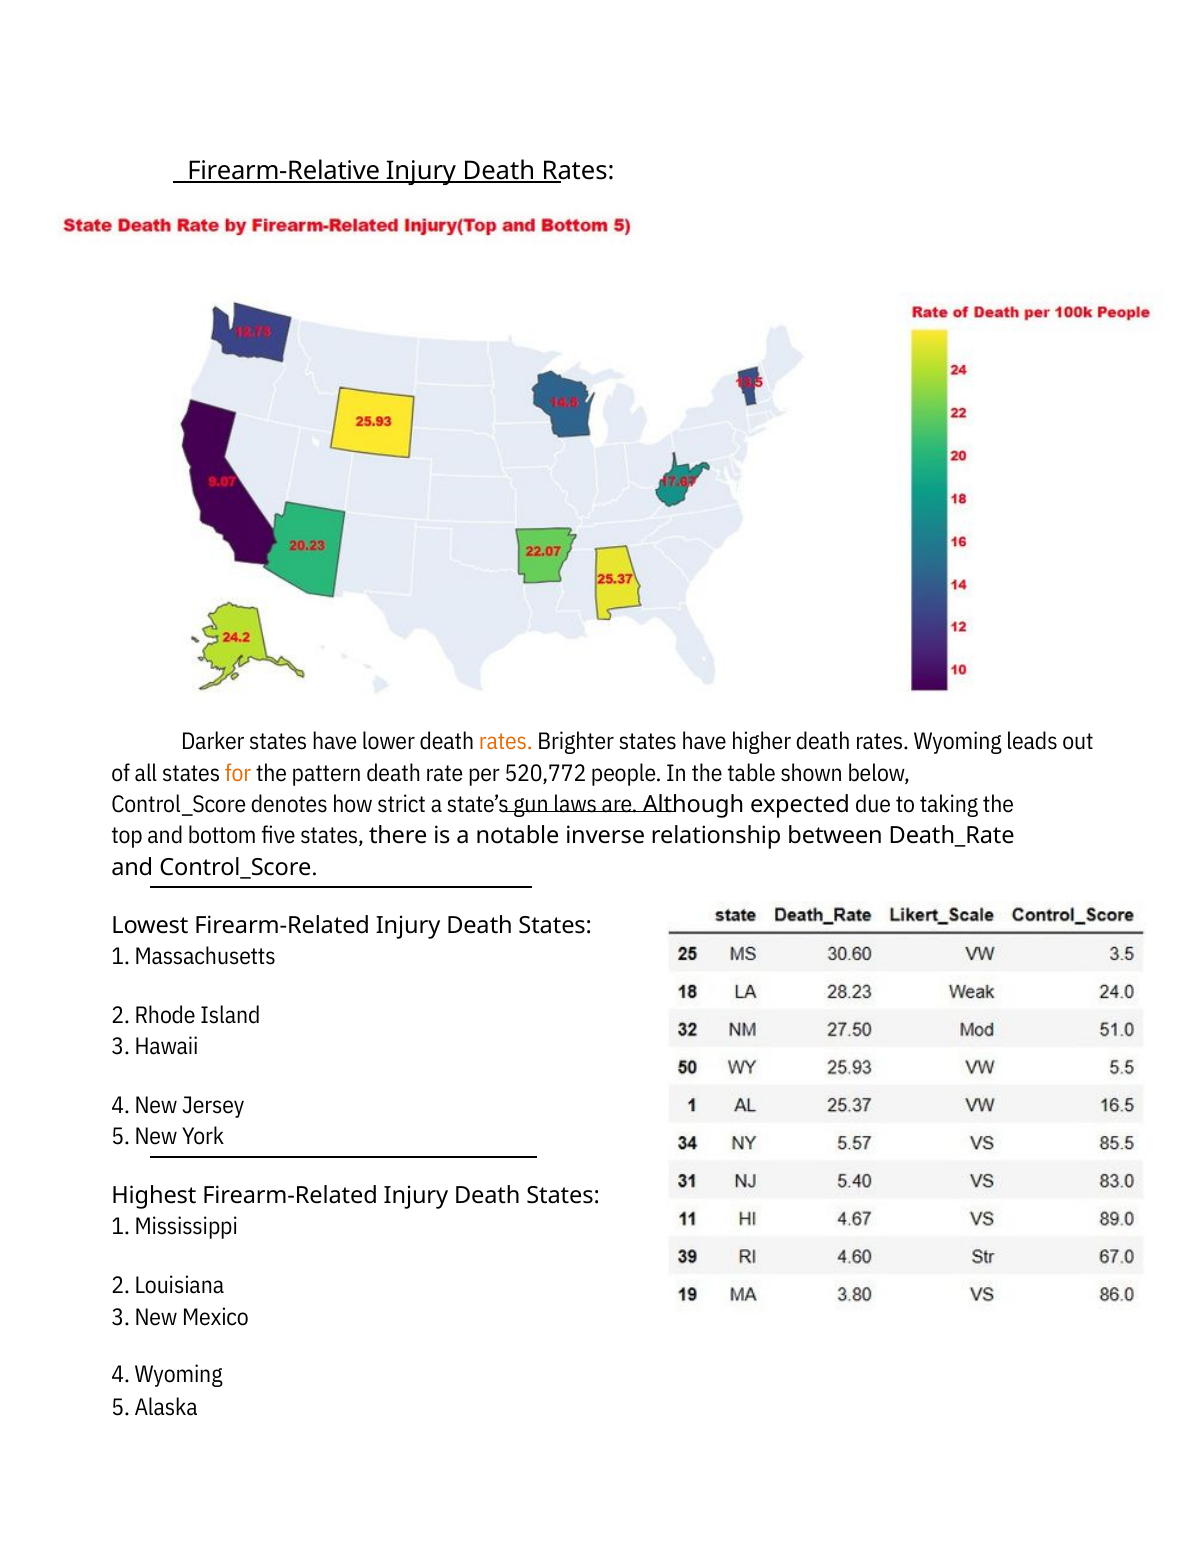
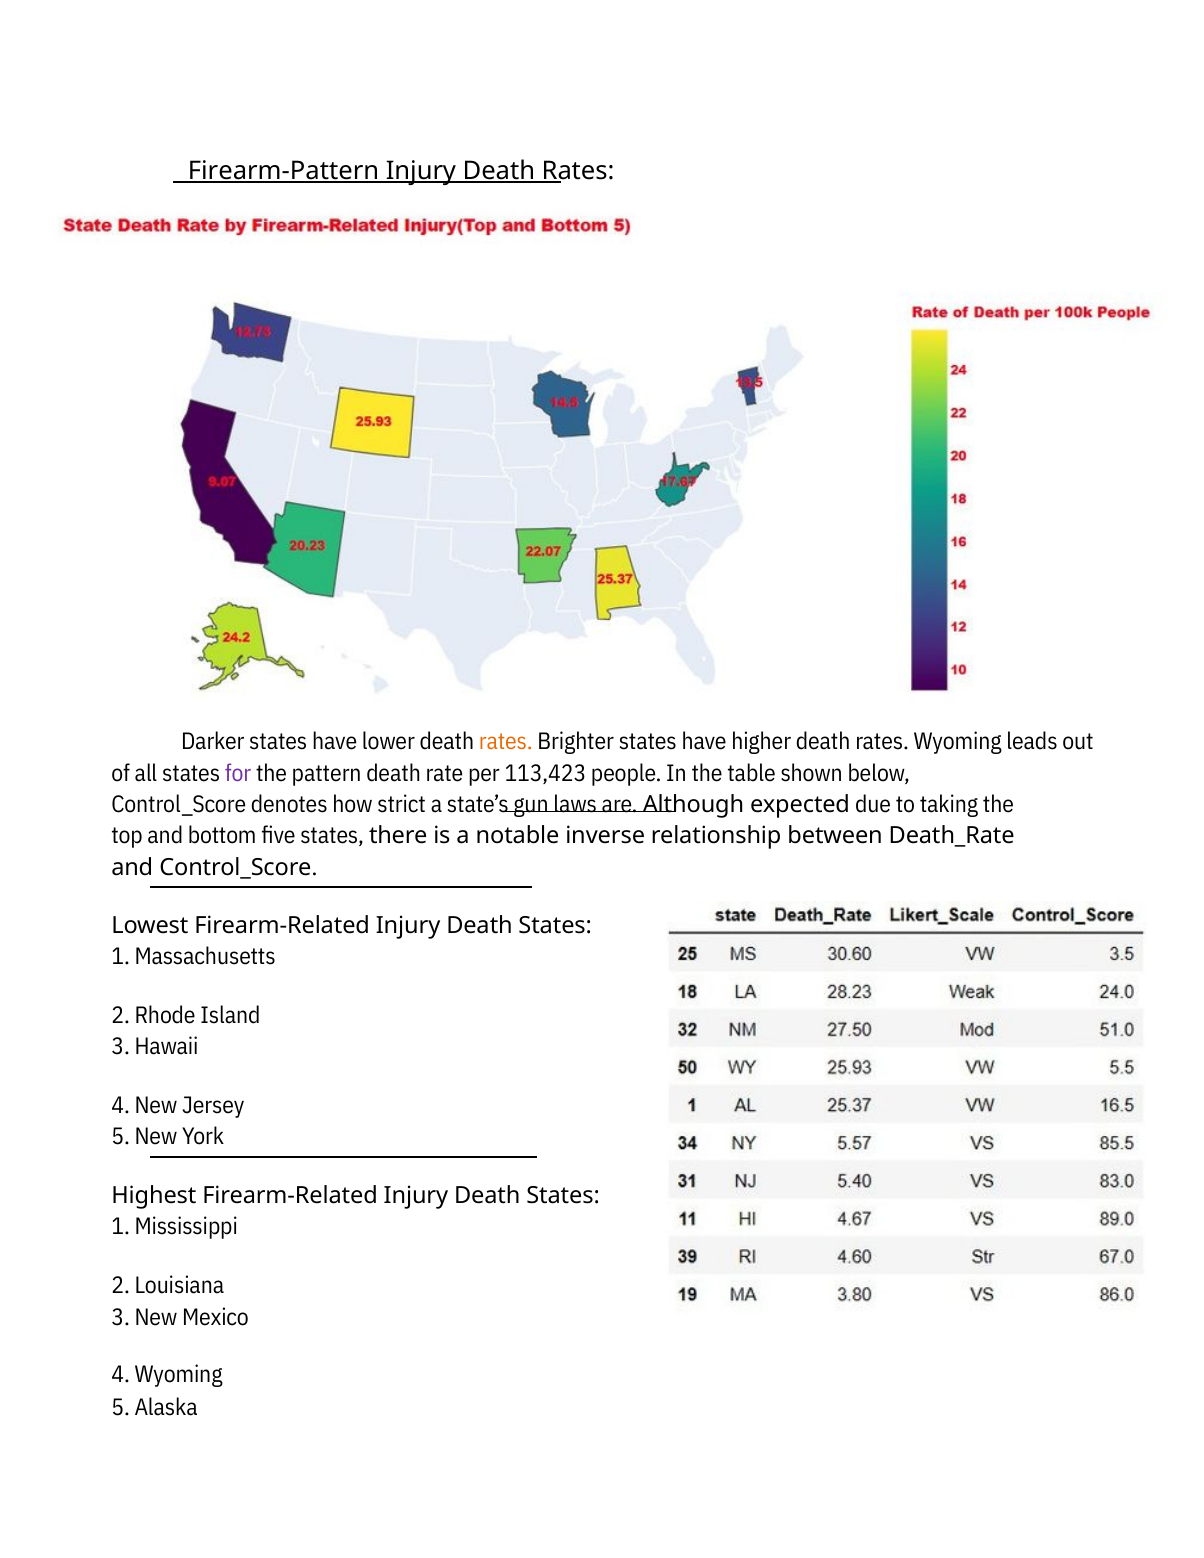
Firearm-Relative: Firearm-Relative -> Firearm-Pattern
for colour: orange -> purple
520,772: 520,772 -> 113,423
